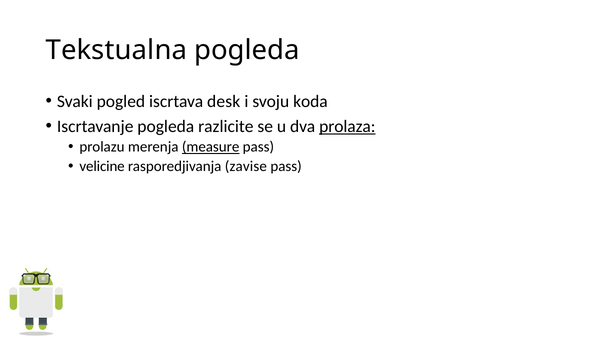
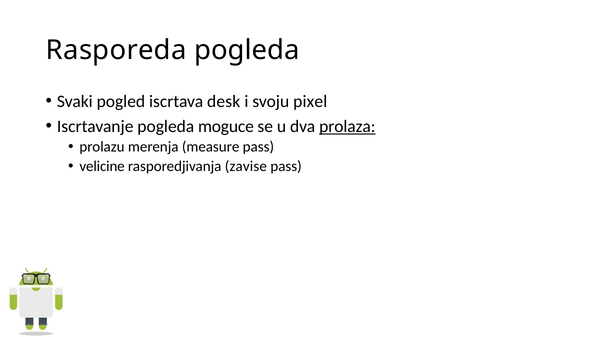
Tekstualna: Tekstualna -> Rasporeda
koda: koda -> pixel
razlicite: razlicite -> moguce
measure underline: present -> none
